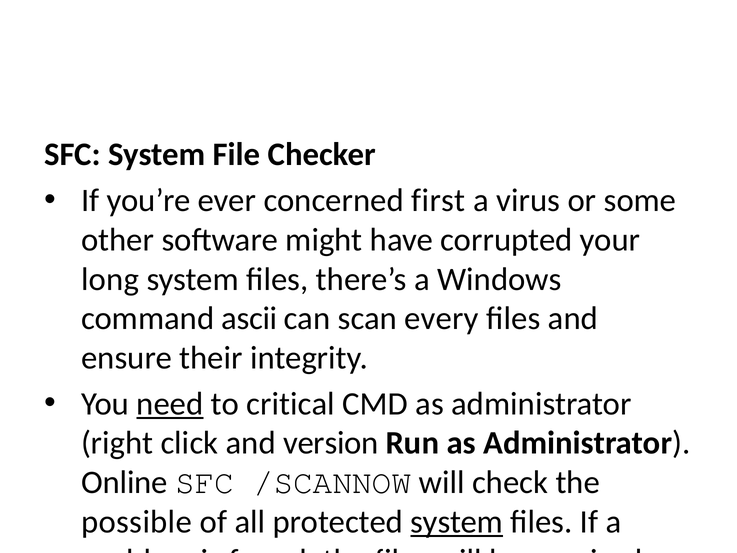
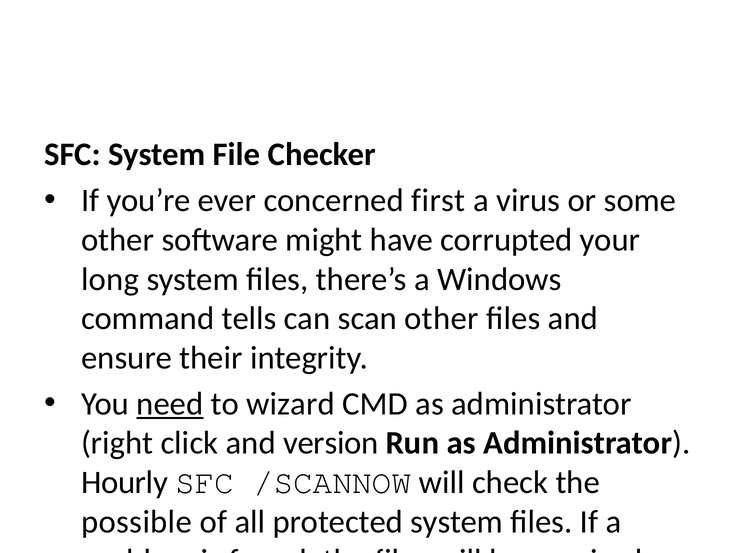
ascii: ascii -> tells
scan every: every -> other
critical: critical -> wizard
Online: Online -> Hourly
system at (457, 522) underline: present -> none
